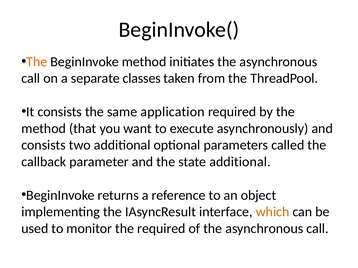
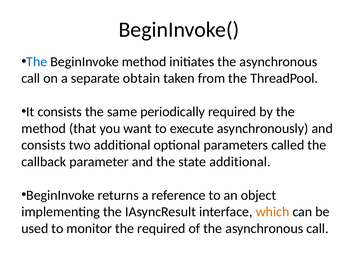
The at (37, 62) colour: orange -> blue
classes: classes -> obtain
application: application -> periodically
